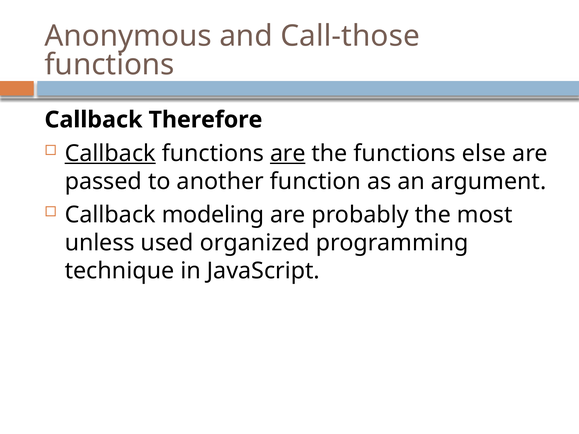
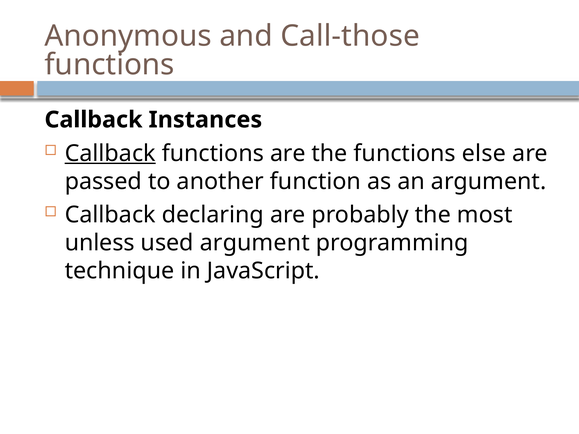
Therefore: Therefore -> Instances
are at (288, 153) underline: present -> none
modeling: modeling -> declaring
used organized: organized -> argument
